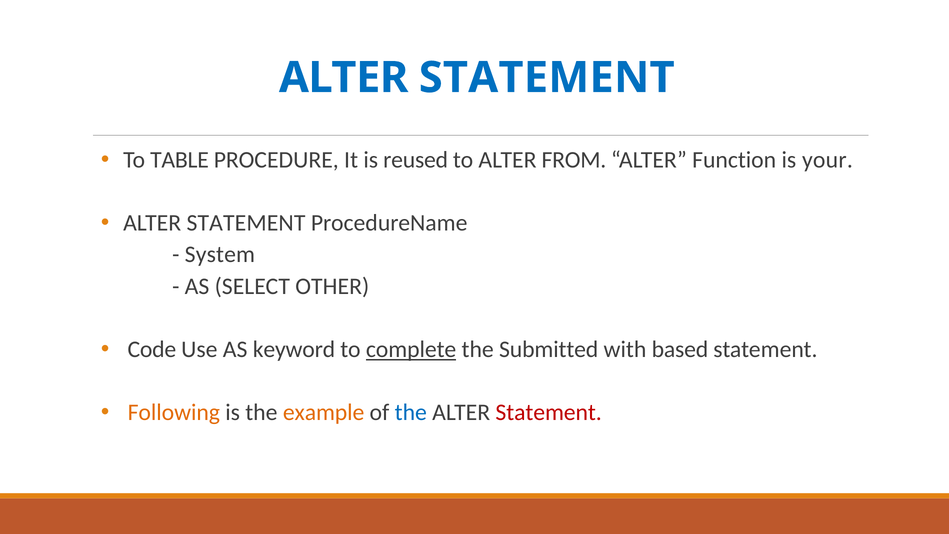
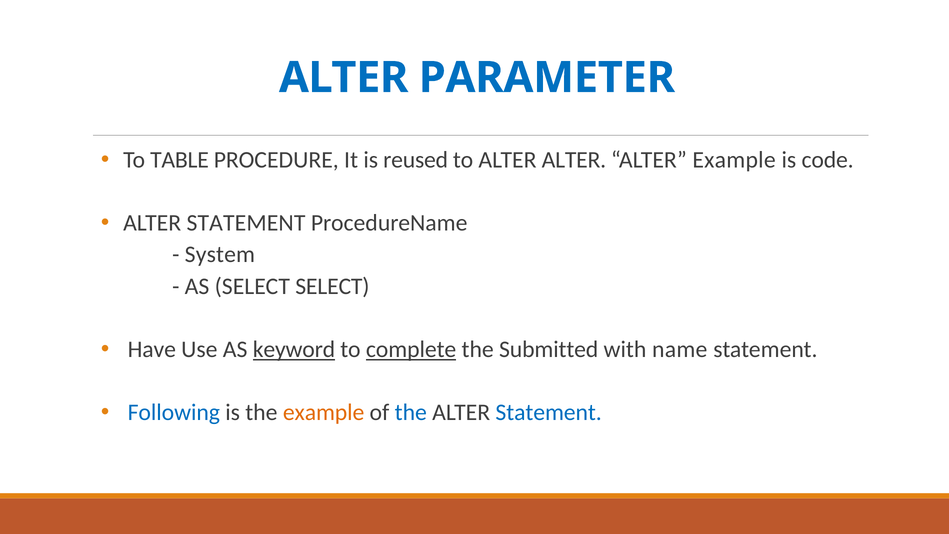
STATEMENT at (547, 78): STATEMENT -> PARAMETER
to ALTER FROM: FROM -> ALTER
ALTER Function: Function -> Example
your: your -> code
SELECT OTHER: OTHER -> SELECT
Code: Code -> Have
keyword underline: none -> present
based: based -> name
Following colour: orange -> blue
Statement at (549, 412) colour: red -> blue
